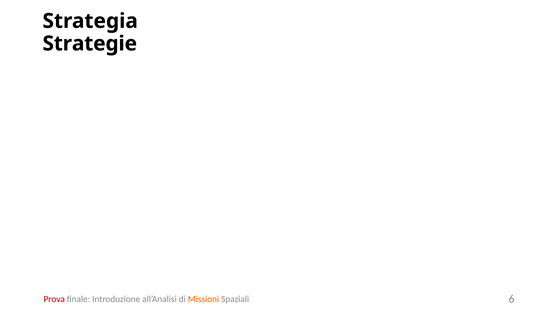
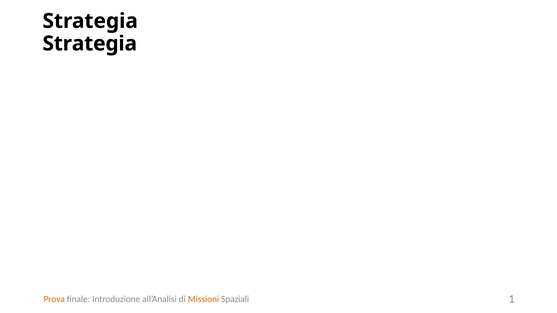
Strategie at (90, 44): Strategie -> Strategia
Prova colour: red -> orange
6: 6 -> 1
